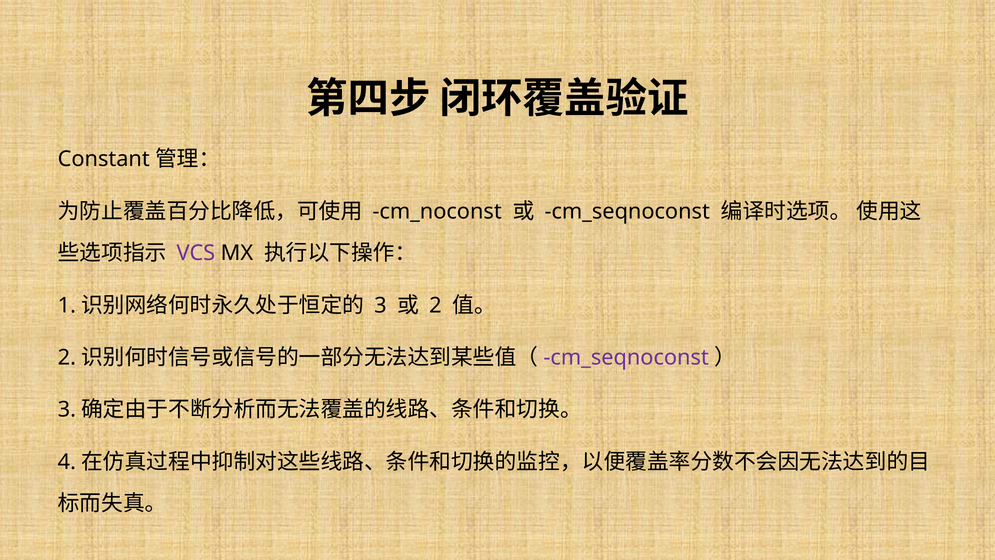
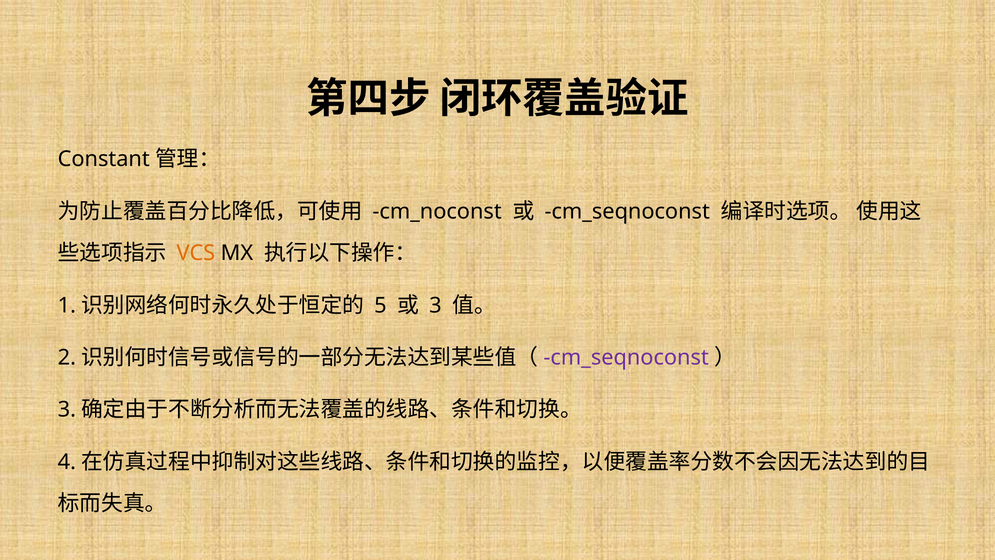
VCS colour: purple -> orange
3 at (380, 305): 3 -> 5
2 at (435, 305): 2 -> 3
